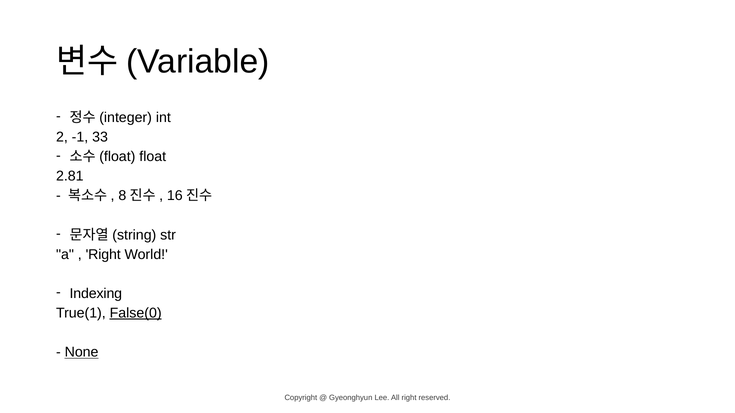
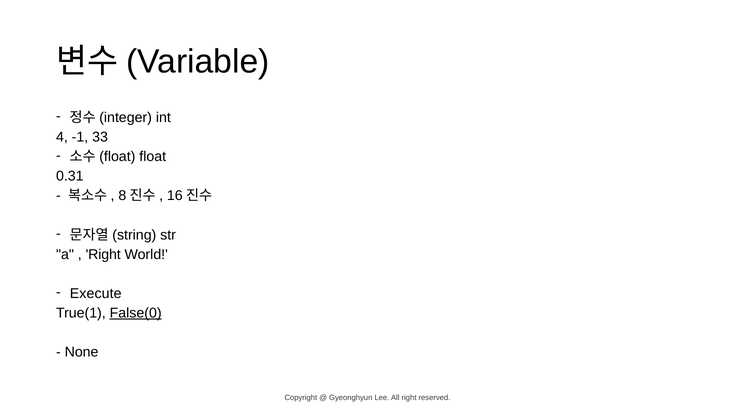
2: 2 -> 4
2.81: 2.81 -> 0.31
Indexing: Indexing -> Execute
None underline: present -> none
